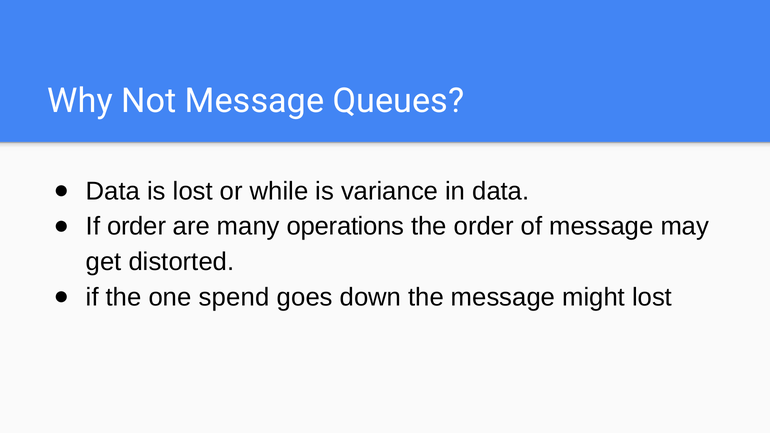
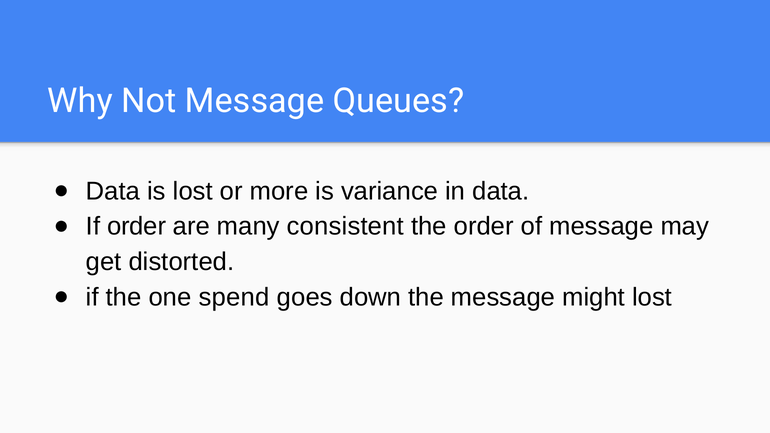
while: while -> more
operations: operations -> consistent
